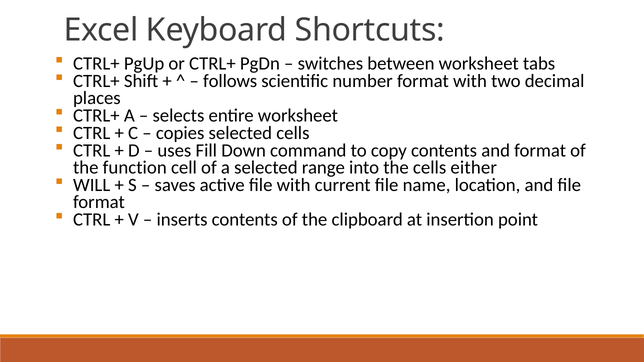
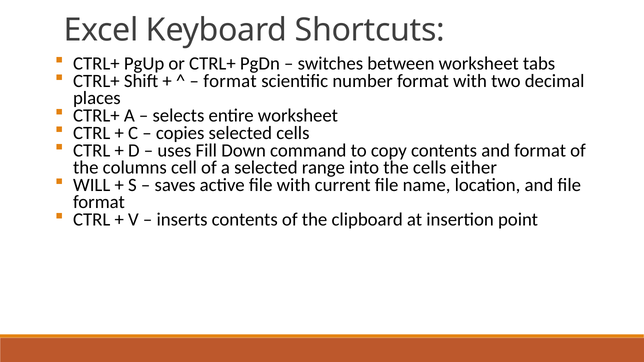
follows at (230, 81): follows -> format
function: function -> columns
